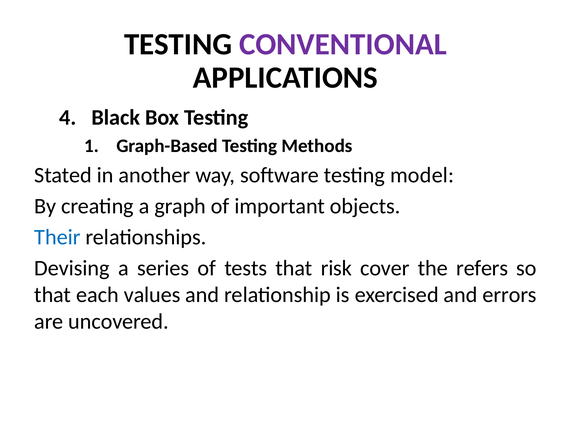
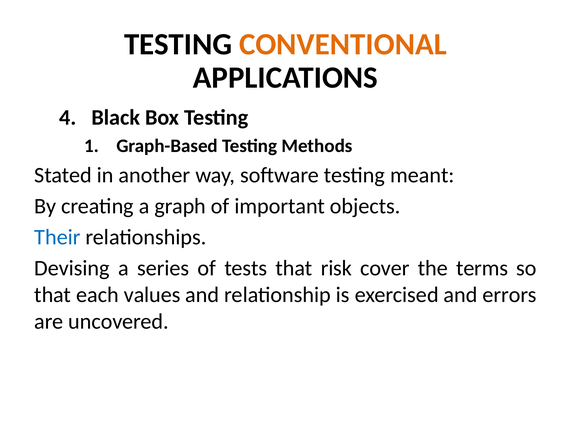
CONVENTIONAL colour: purple -> orange
model: model -> meant
refers: refers -> terms
